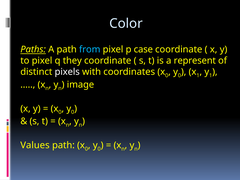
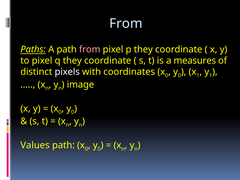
Color at (126, 24): Color -> From
from at (90, 49) colour: light blue -> pink
p case: case -> they
represent: represent -> measures
